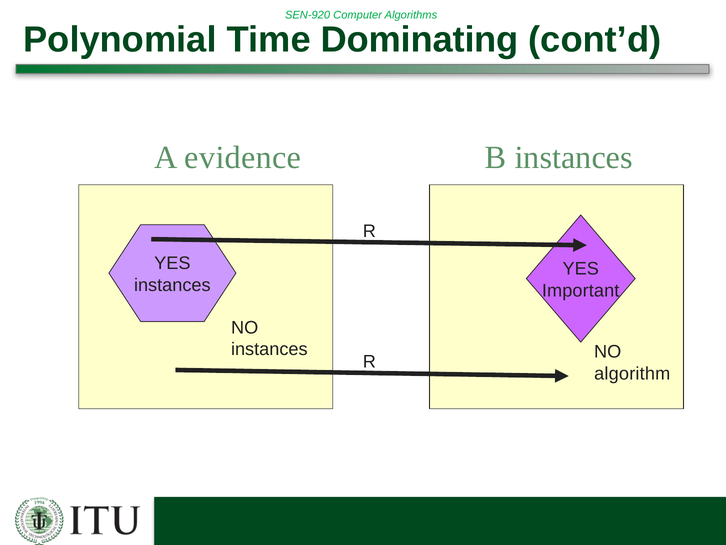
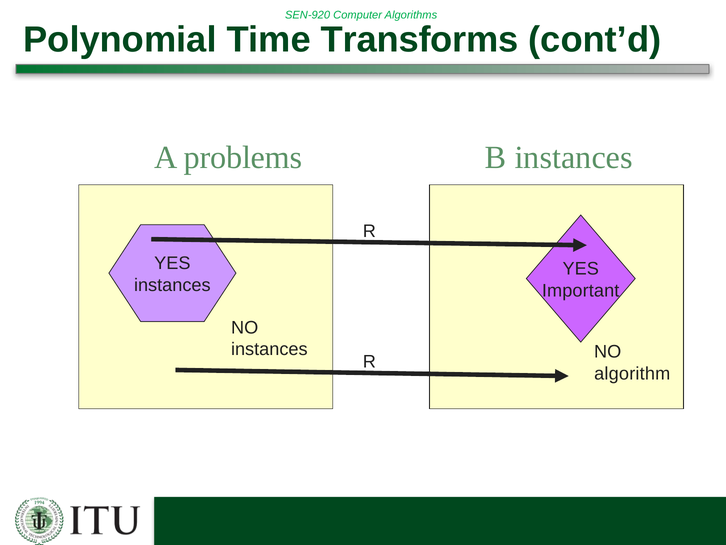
Dominating: Dominating -> Transforms
evidence: evidence -> problems
